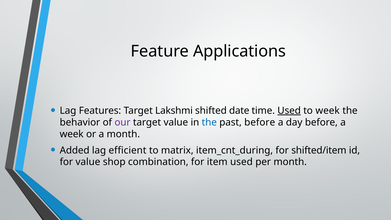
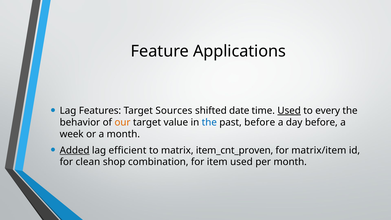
Lakshmi: Lakshmi -> Sources
to week: week -> every
our colour: purple -> orange
Added underline: none -> present
item_cnt_during: item_cnt_during -> item_cnt_proven
shifted/item: shifted/item -> matrix/item
for value: value -> clean
